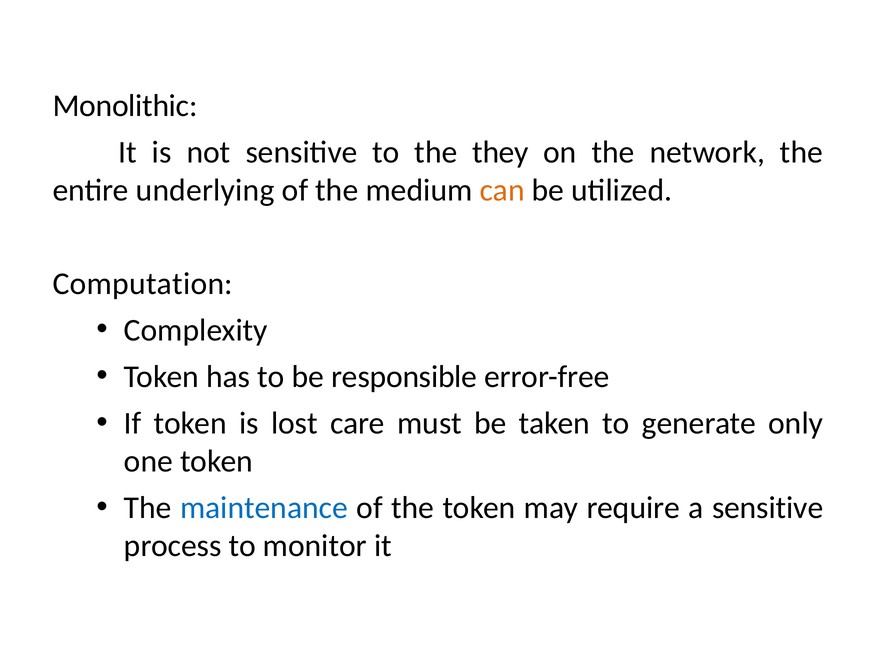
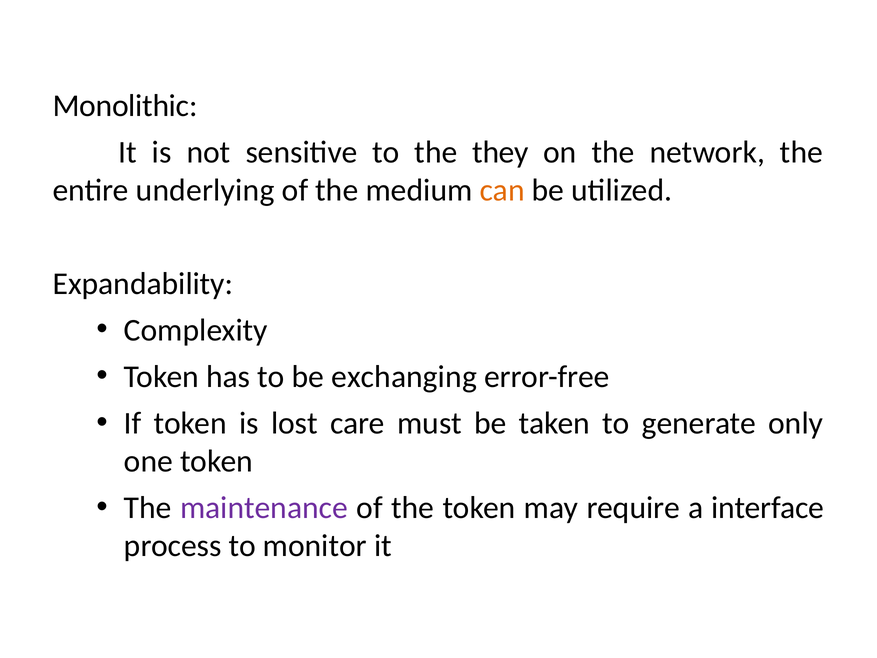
Computation: Computation -> Expandability
responsible: responsible -> exchanging
maintenance colour: blue -> purple
a sensitive: sensitive -> interface
